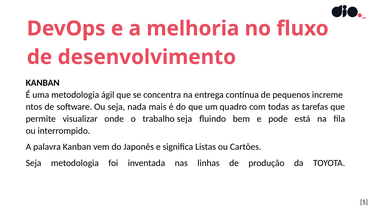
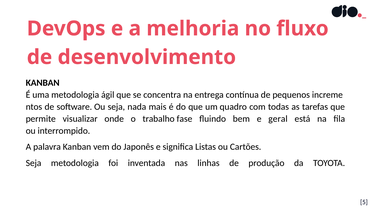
trabalho seja: seja -> fase
pode: pode -> geral
